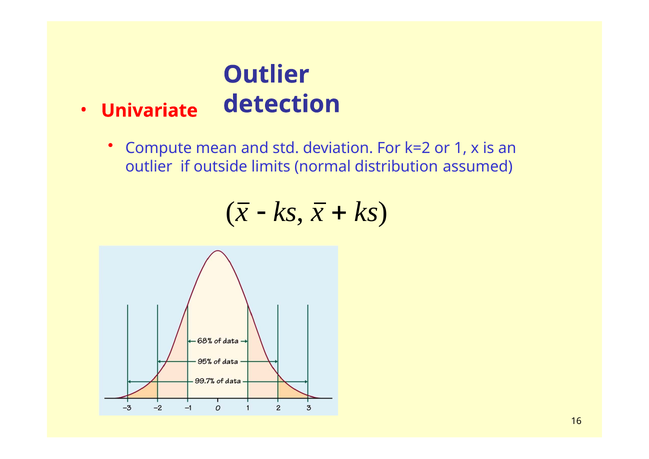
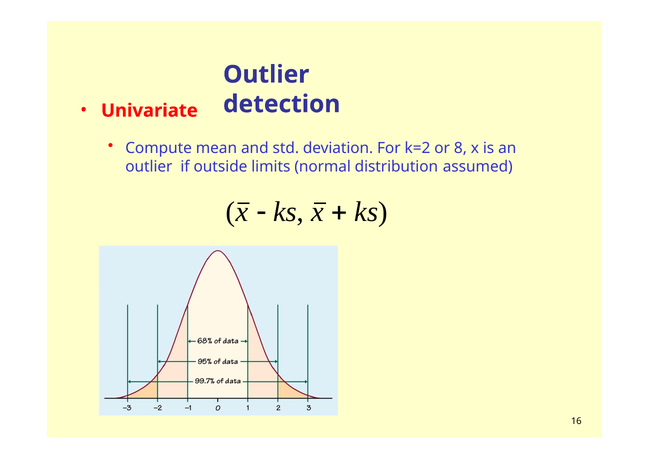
1: 1 -> 8
